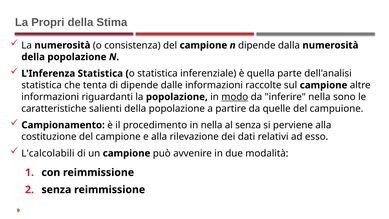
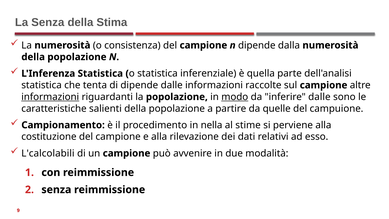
La Propri: Propri -> Senza
informazioni at (50, 97) underline: none -> present
inferire nella: nella -> dalle
al senza: senza -> stime
